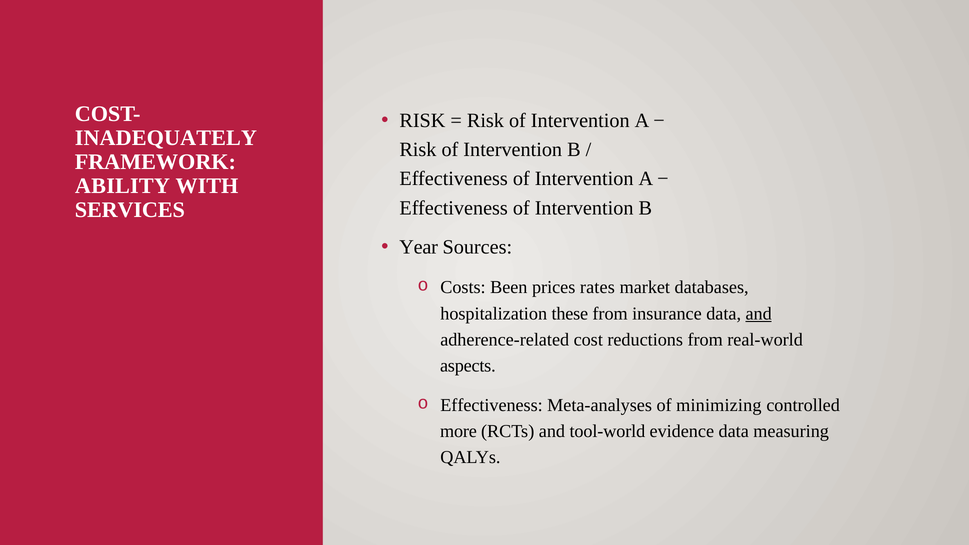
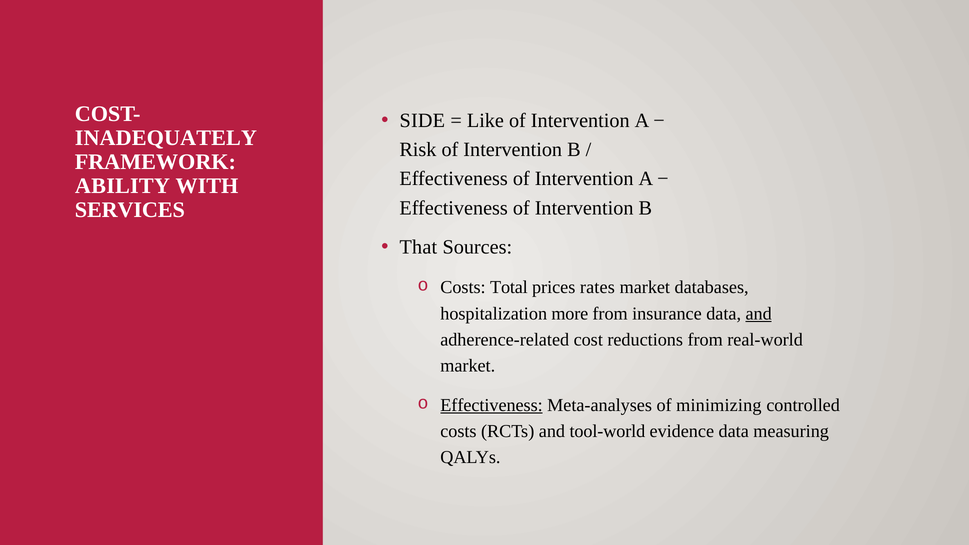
RISK at (422, 121): RISK -> SIDE
Risk at (485, 121): Risk -> Like
Year: Year -> That
Been: Been -> Total
these: these -> more
aspects at (468, 366): aspects -> market
Effectiveness at (492, 405) underline: none -> present
more at (458, 431): more -> costs
